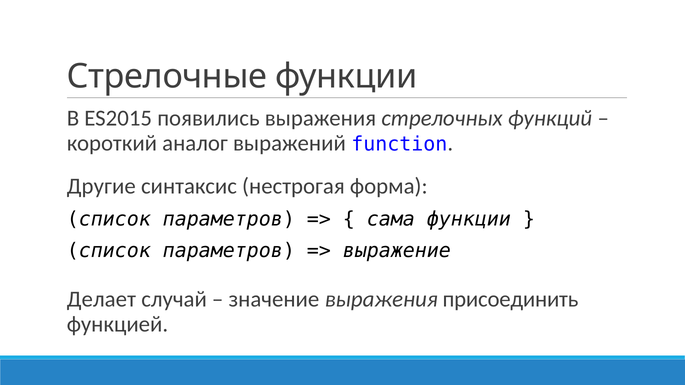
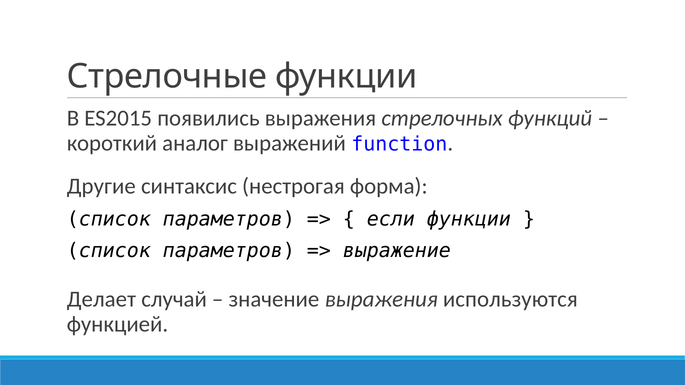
сама: сама -> если
присоединить: присоединить -> используются
